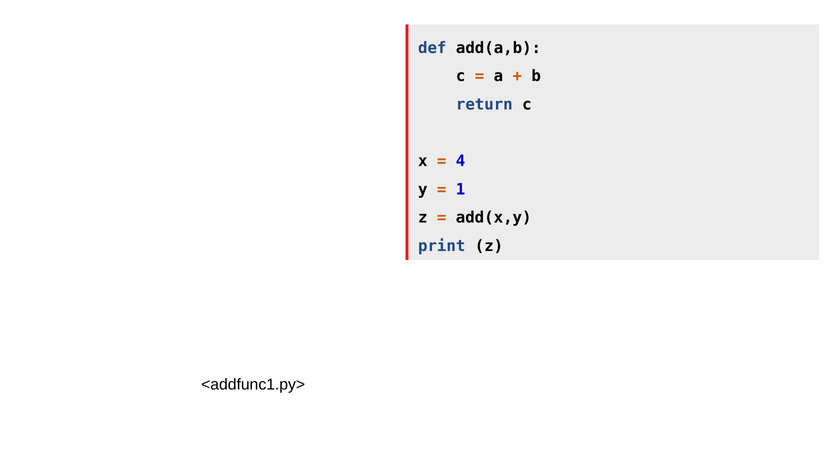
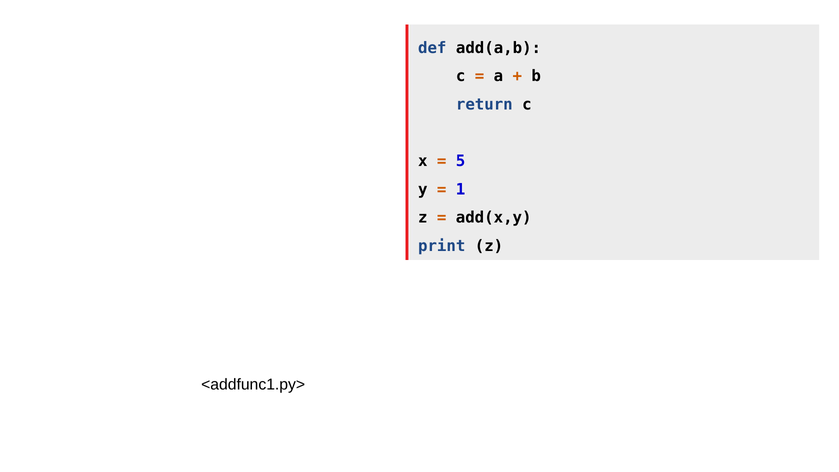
4: 4 -> 5
